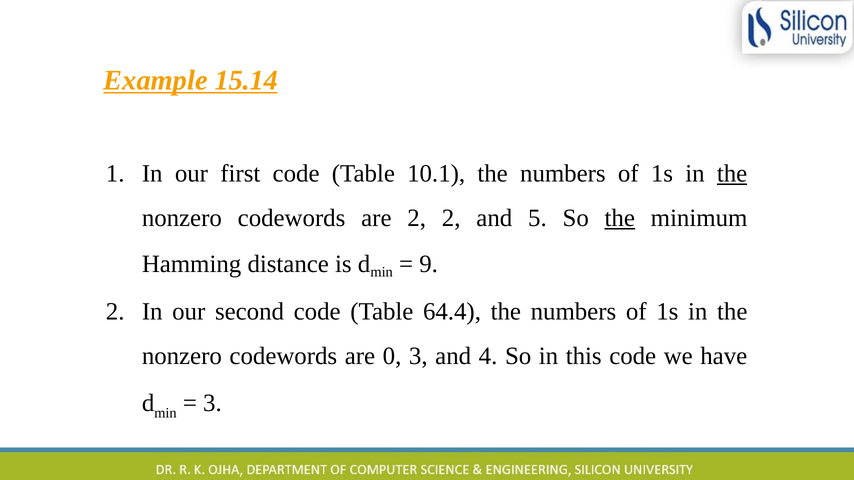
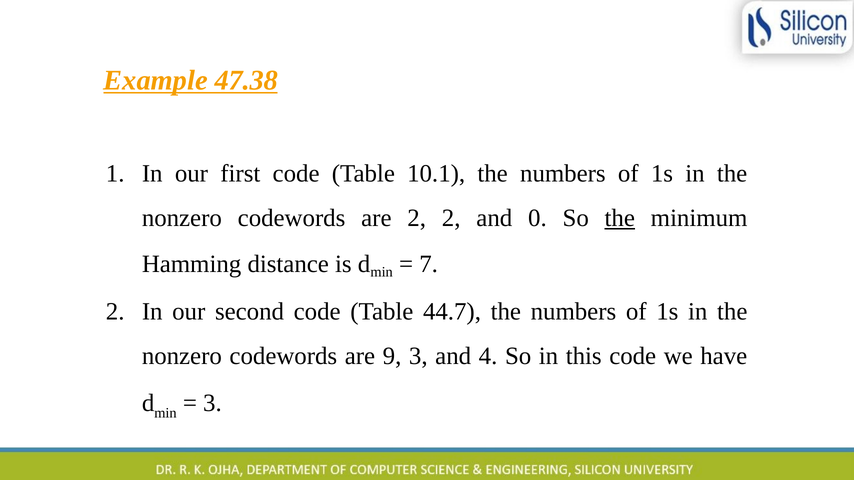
15.14: 15.14 -> 47.38
the at (732, 174) underline: present -> none
5: 5 -> 0
9: 9 -> 7
64.4: 64.4 -> 44.7
0: 0 -> 9
